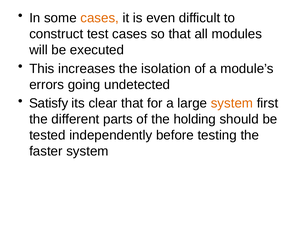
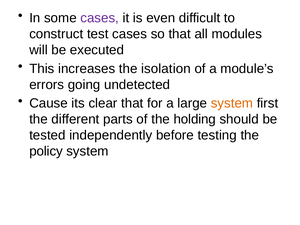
cases at (100, 18) colour: orange -> purple
Satisfy: Satisfy -> Cause
faster: faster -> policy
